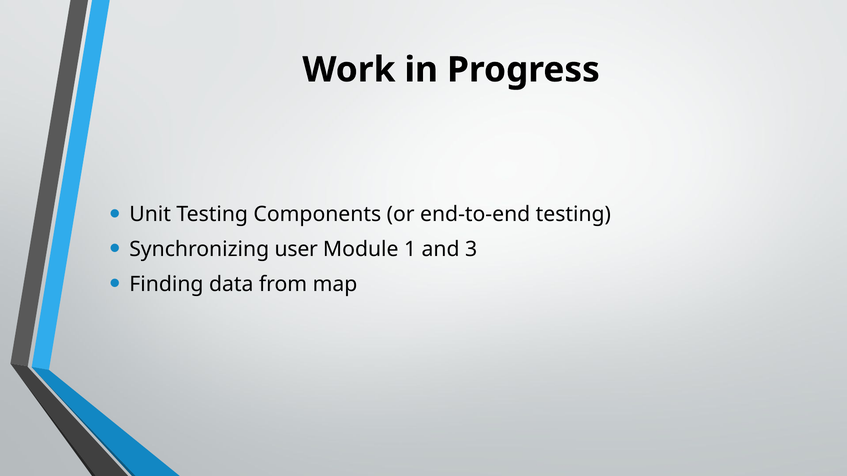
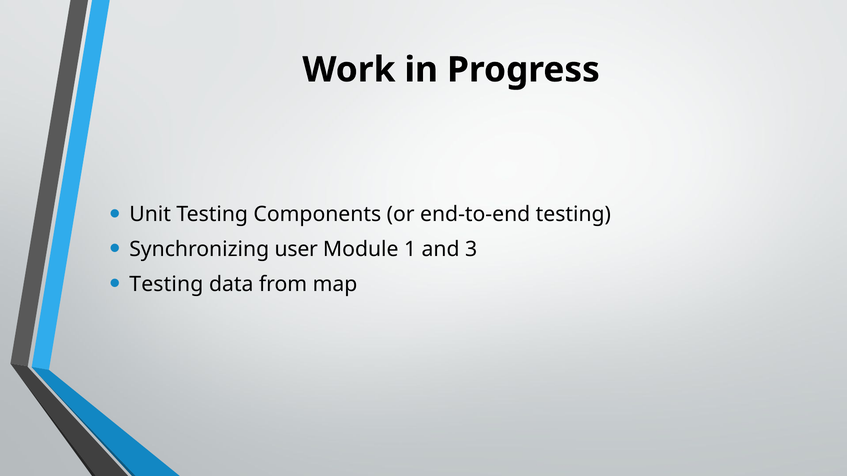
Finding at (166, 284): Finding -> Testing
